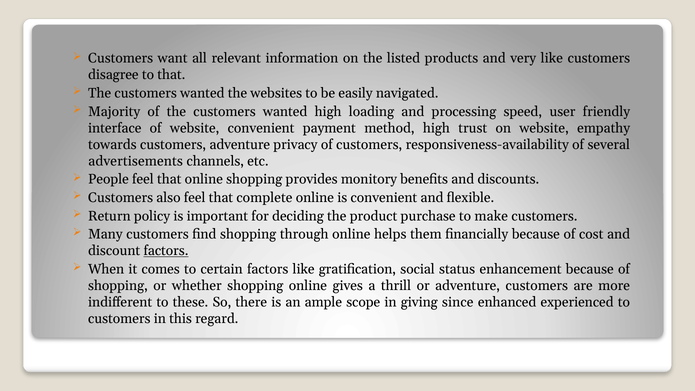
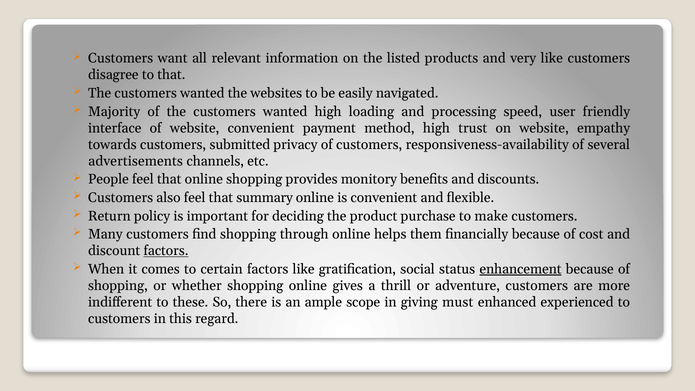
customers adventure: adventure -> submitted
complete: complete -> summary
enhancement underline: none -> present
since: since -> must
